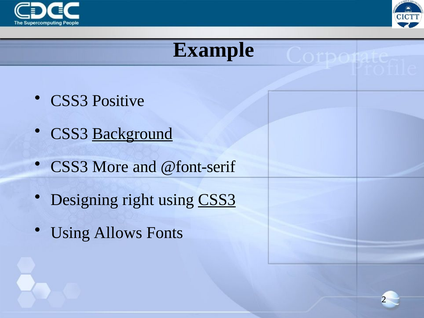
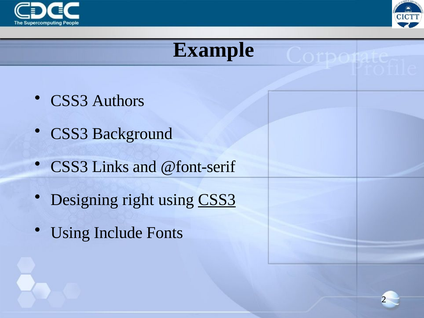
Positive: Positive -> Authors
Background underline: present -> none
More: More -> Links
Allows: Allows -> Include
